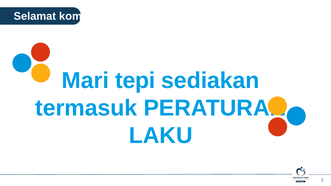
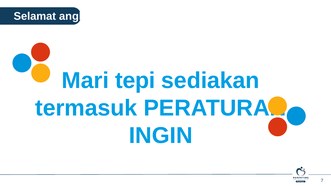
komen: komen -> angkat
LAKU: LAKU -> INGIN
